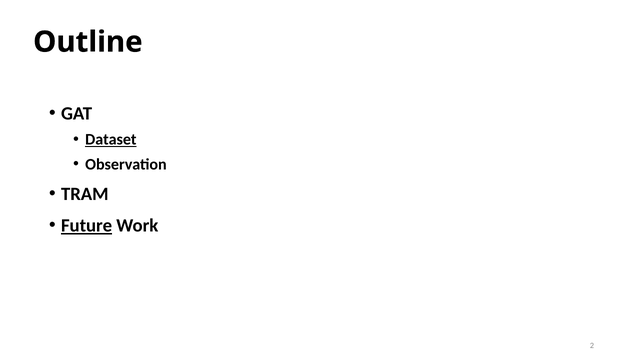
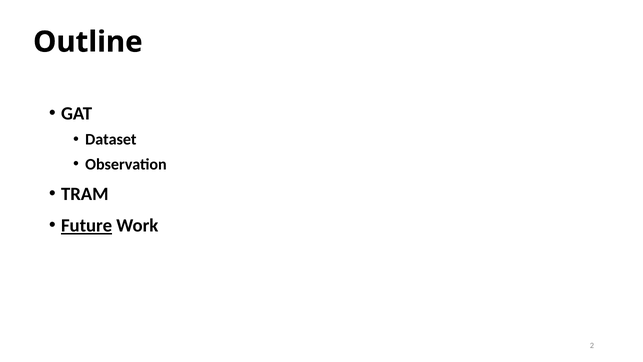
Dataset underline: present -> none
